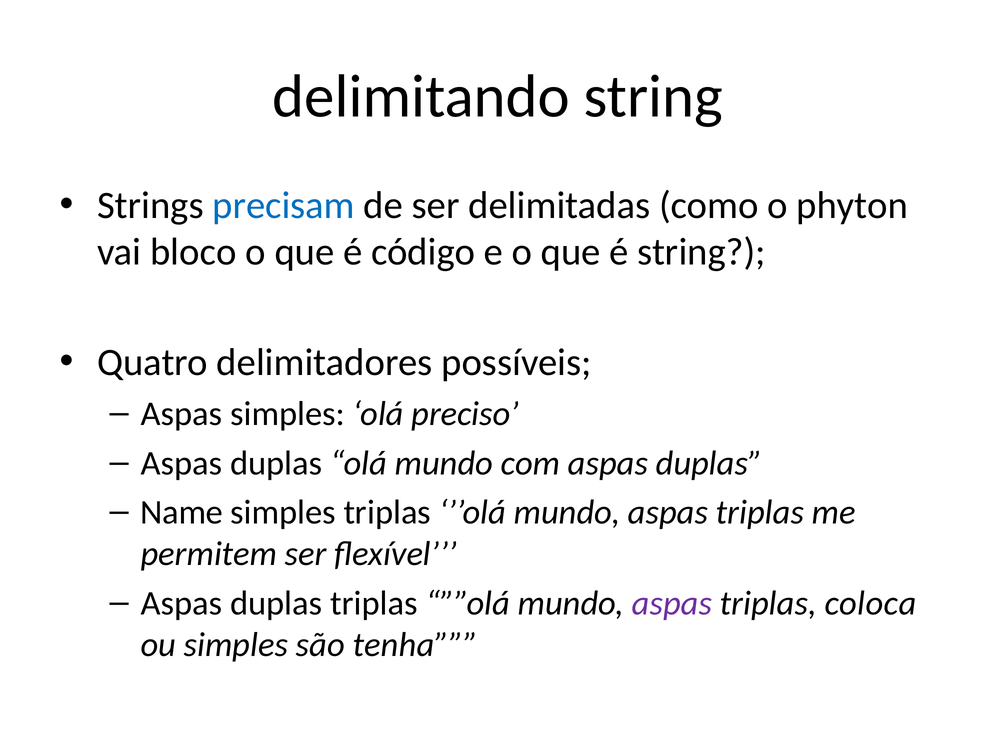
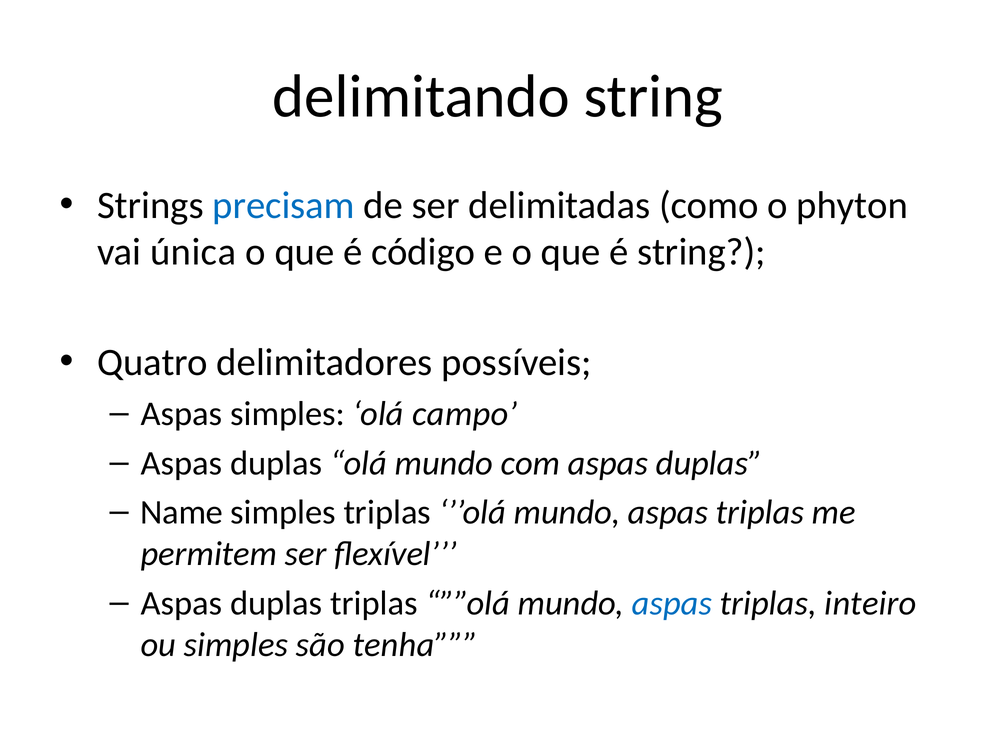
bloco: bloco -> única
preciso: preciso -> campo
aspas at (672, 603) colour: purple -> blue
coloca: coloca -> inteiro
